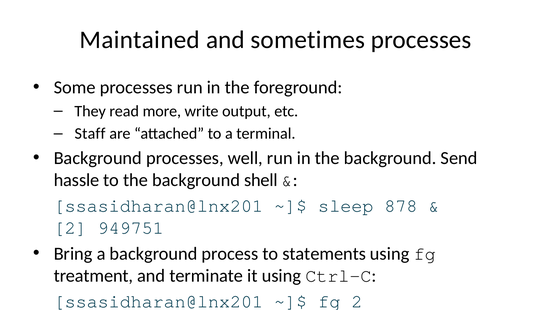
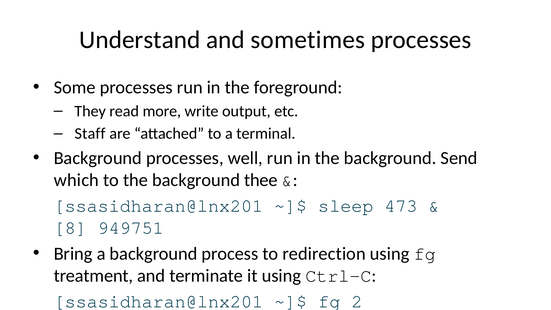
Maintained: Maintained -> Understand
hassle: hassle -> which
shell: shell -> thee
878: 878 -> 473
2 at (70, 228): 2 -> 8
statements: statements -> redirection
